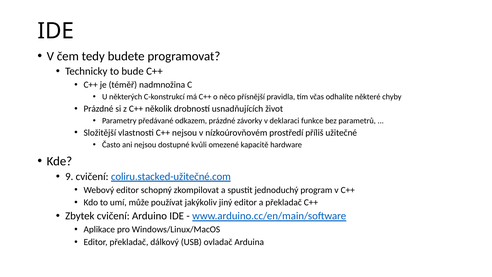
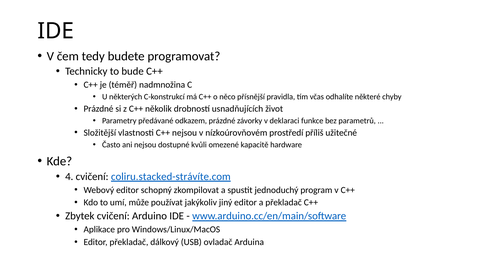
9: 9 -> 4
coliru.stacked-užitečné.com: coliru.stacked-užitečné.com -> coliru.stacked-strávíte.com
